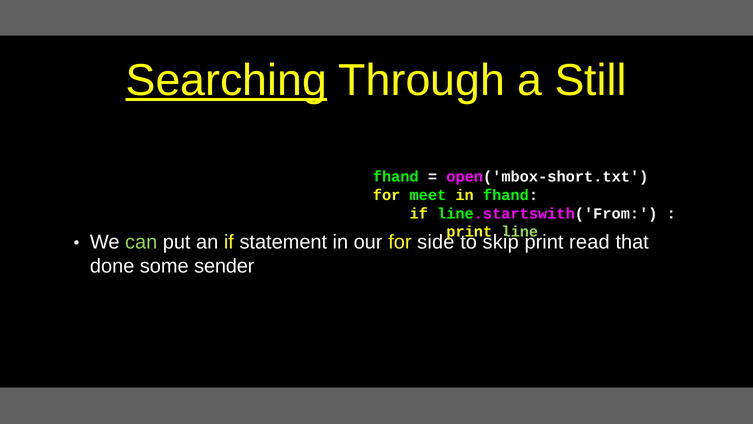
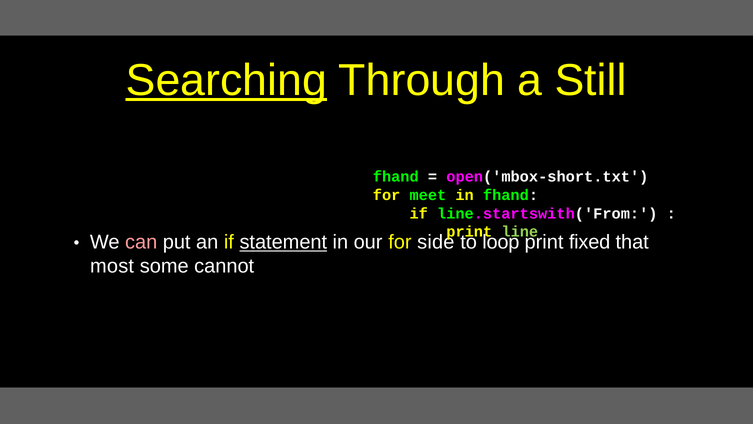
can colour: light green -> pink
statement underline: none -> present
skip: skip -> loop
read: read -> fixed
done: done -> most
sender: sender -> cannot
